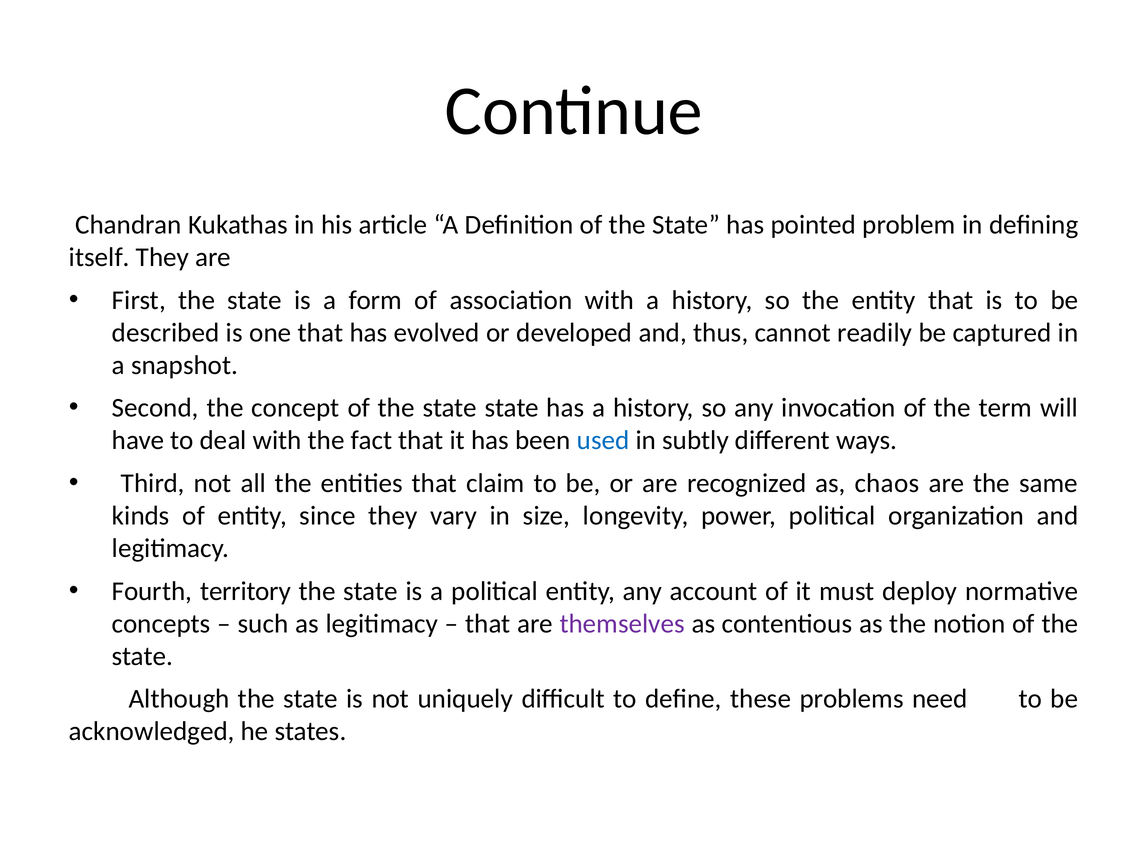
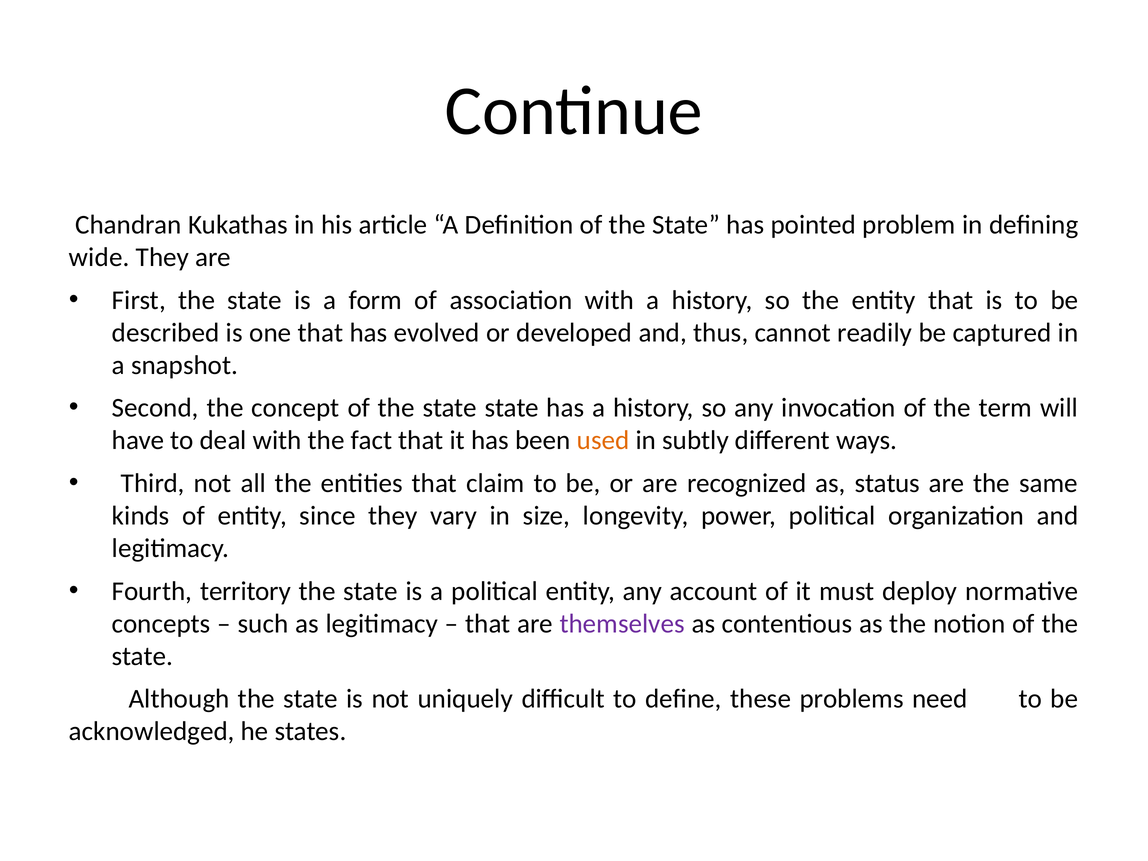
itself: itself -> wide
used colour: blue -> orange
chaos: chaos -> status
